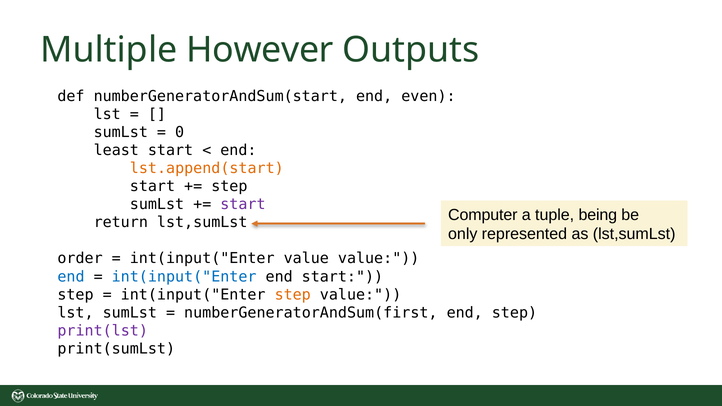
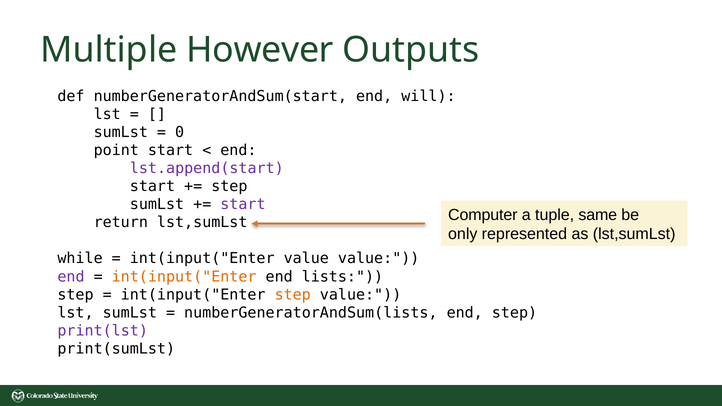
even: even -> will
least: least -> point
lst.append(start colour: orange -> purple
being: being -> same
order: order -> while
end at (71, 277) colour: blue -> purple
int(input("Enter at (184, 277) colour: blue -> orange
end start: start -> lists
numberGeneratorAndSum(first: numberGeneratorAndSum(first -> numberGeneratorAndSum(lists
